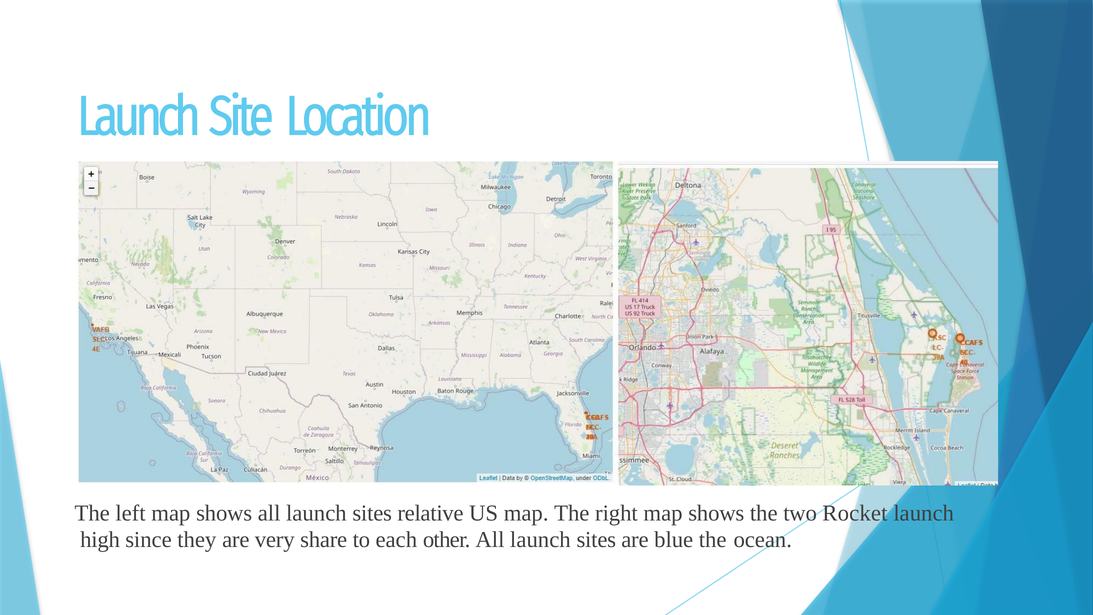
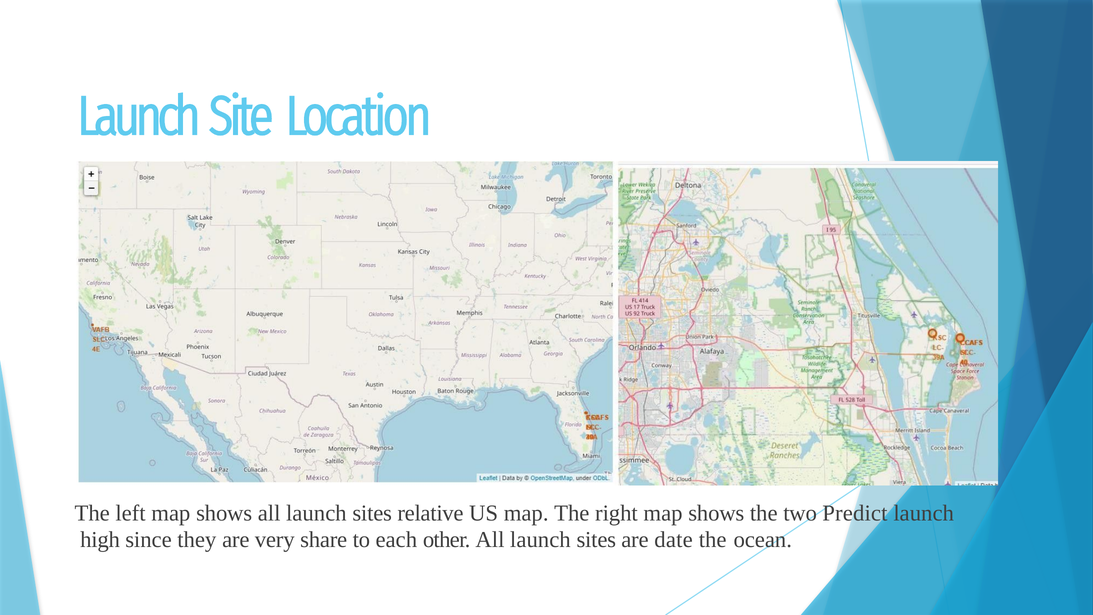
Rocket: Rocket -> Predict
blue: blue -> date
